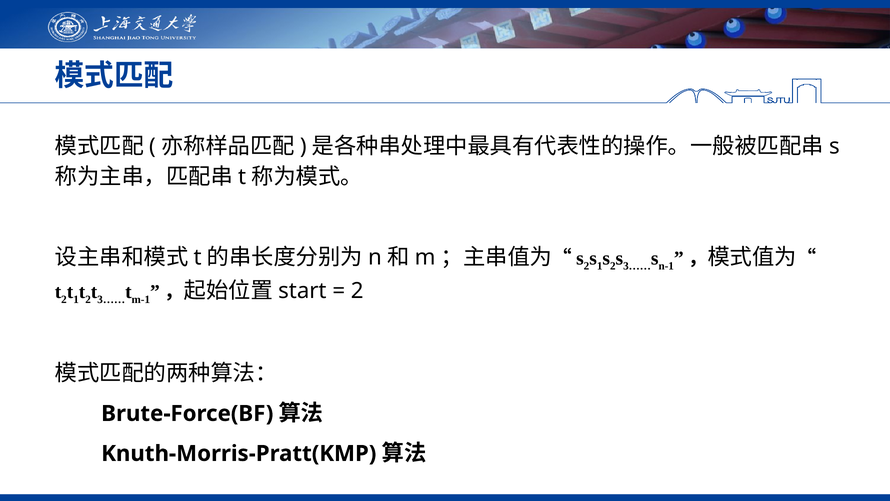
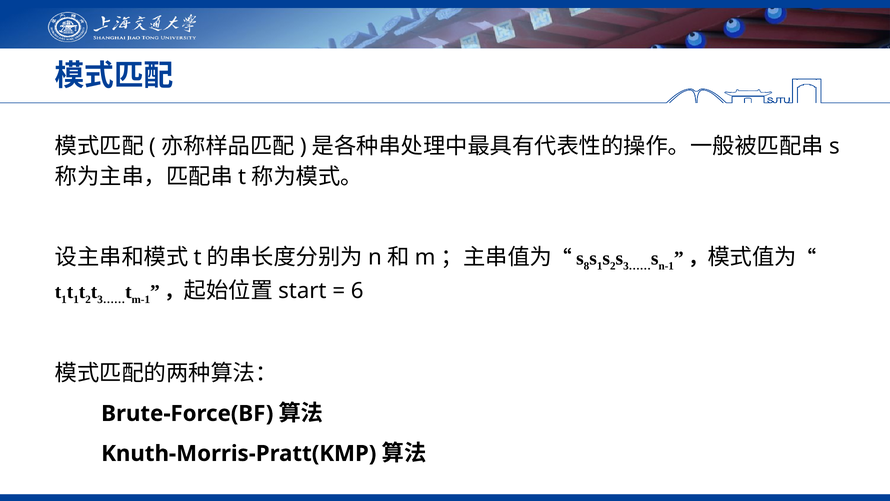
2 at (587, 266): 2 -> 8
2 at (64, 299): 2 -> 1
2 at (357, 291): 2 -> 6
